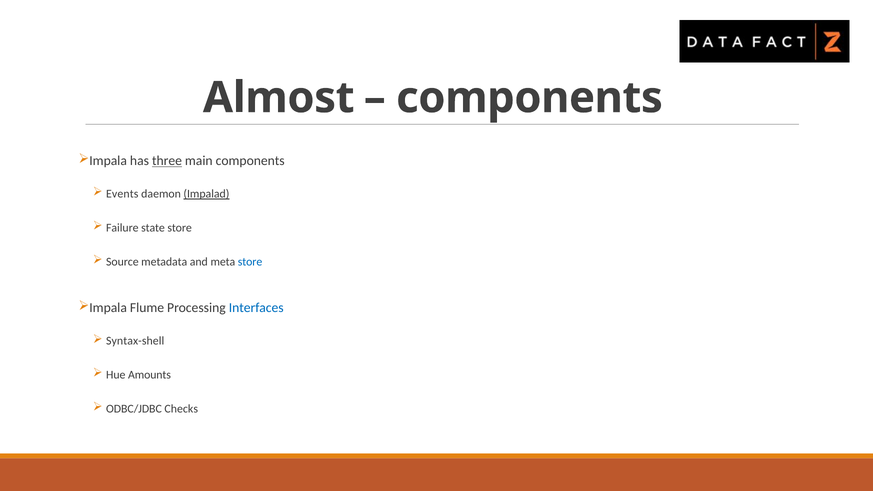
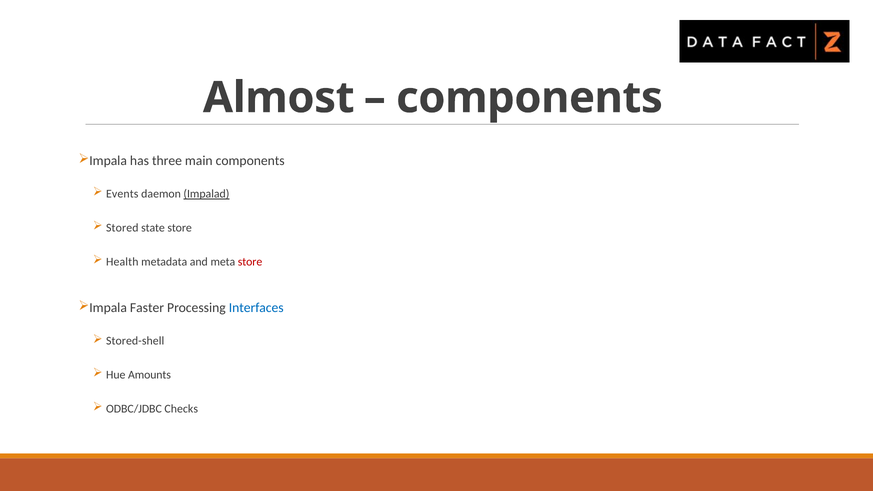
three underline: present -> none
Failure: Failure -> Stored
Source: Source -> Health
store at (250, 262) colour: blue -> red
Flume: Flume -> Faster
Syntax-shell: Syntax-shell -> Stored-shell
